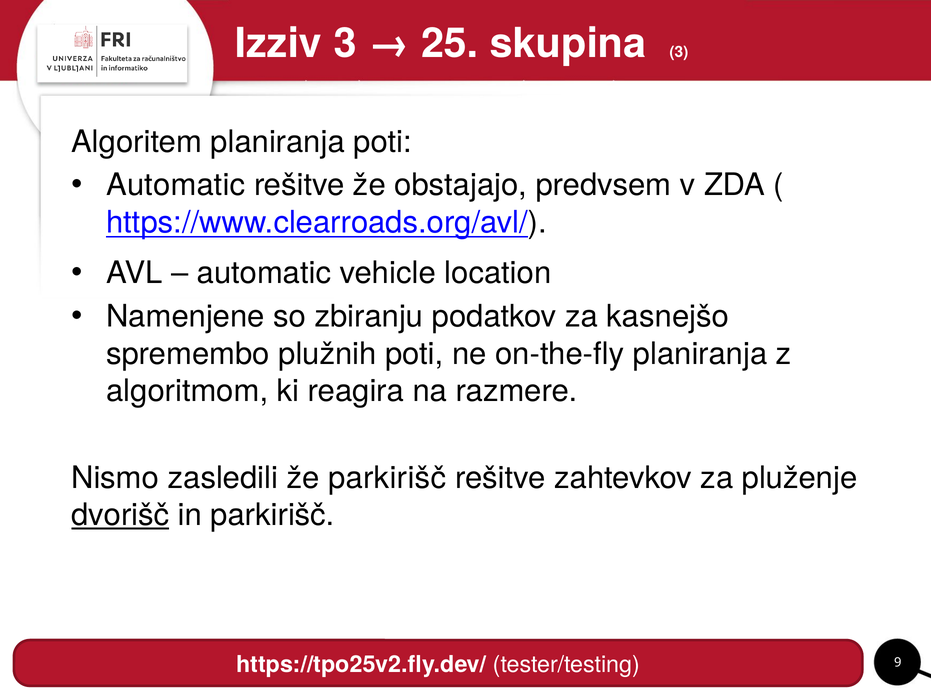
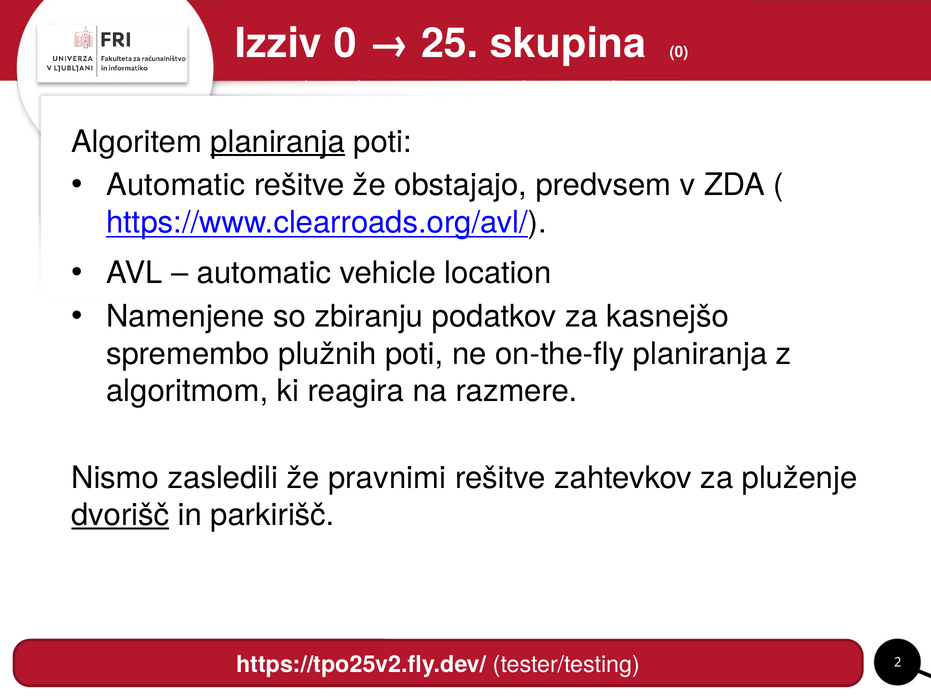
Izziv 3: 3 -> 0
skupina 3: 3 -> 0
planiranja at (278, 142) underline: none -> present
že parkirišč: parkirišč -> pravnimi
9: 9 -> 2
